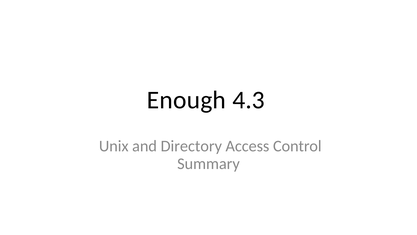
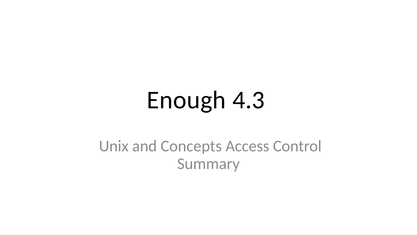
Directory: Directory -> Concepts
